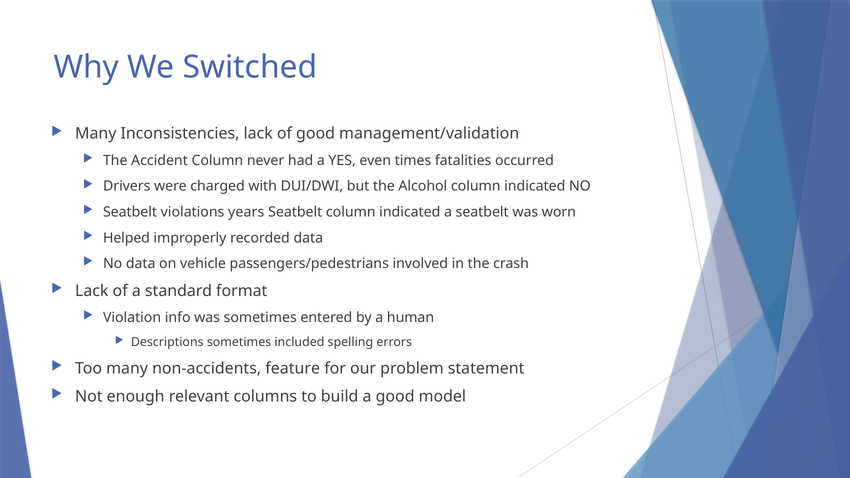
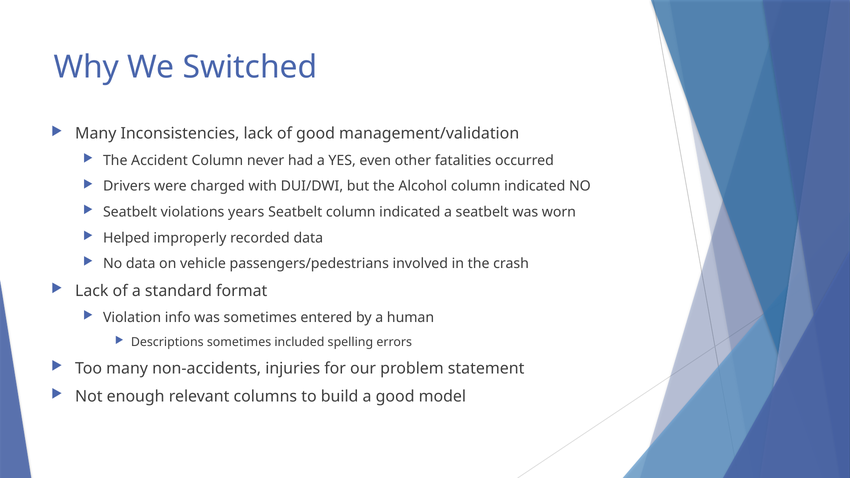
times: times -> other
feature: feature -> injuries
